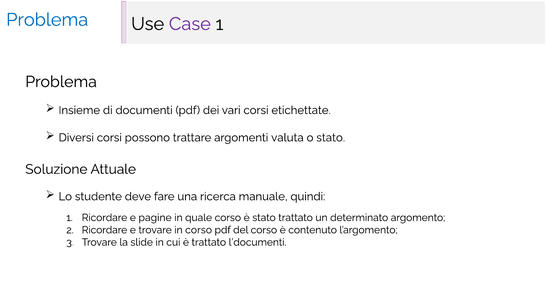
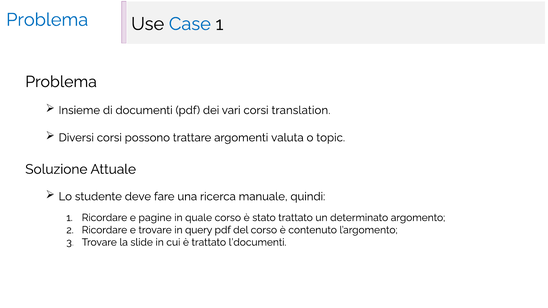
Case colour: purple -> blue
etichettate: etichettate -> translation
o stato: stato -> topic
in corso: corso -> query
